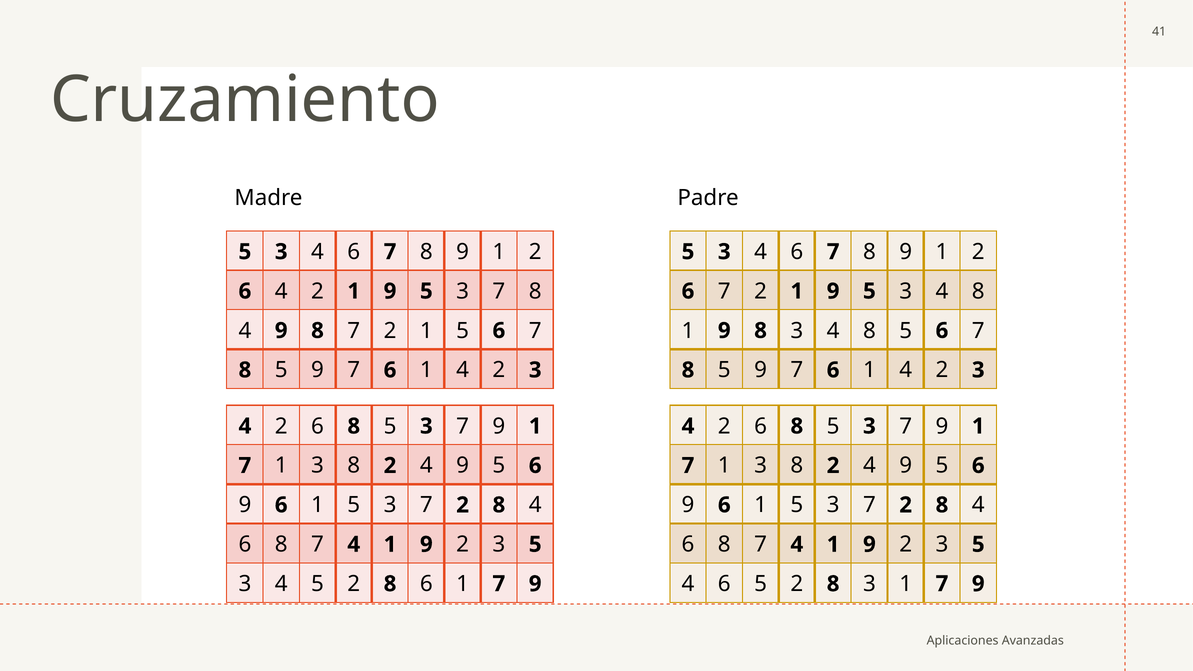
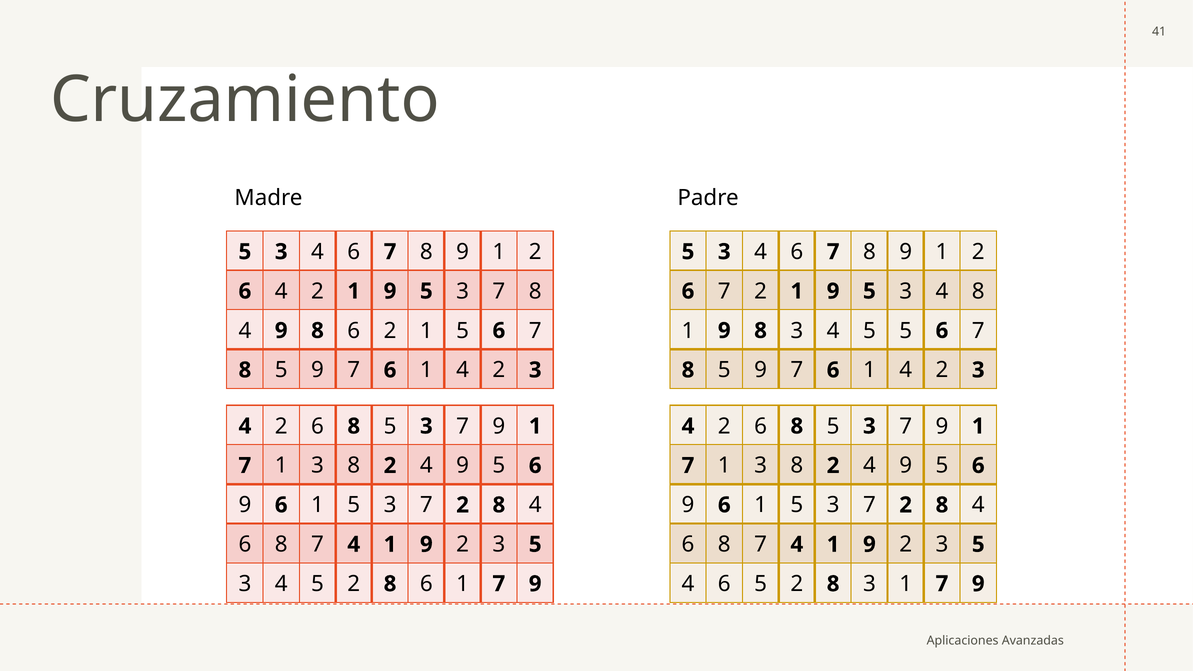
9 8 7: 7 -> 6
8 3 4 8: 8 -> 5
